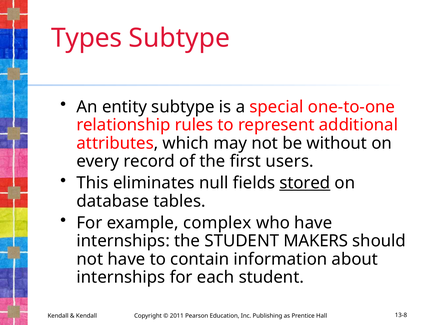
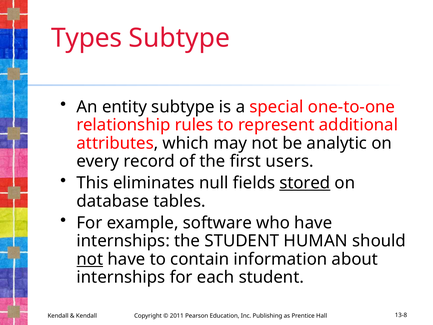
without: without -> analytic
complex: complex -> software
MAKERS: MAKERS -> HUMAN
not at (90, 259) underline: none -> present
